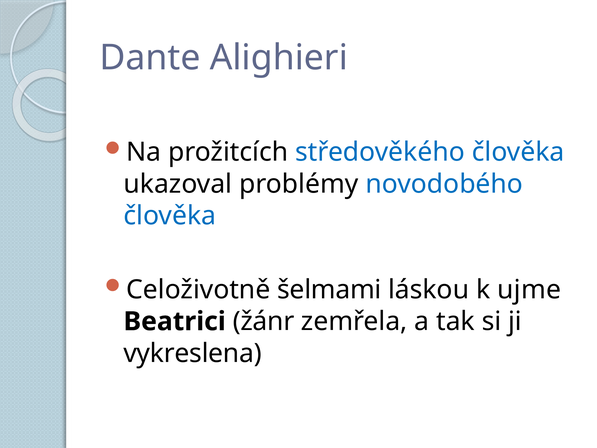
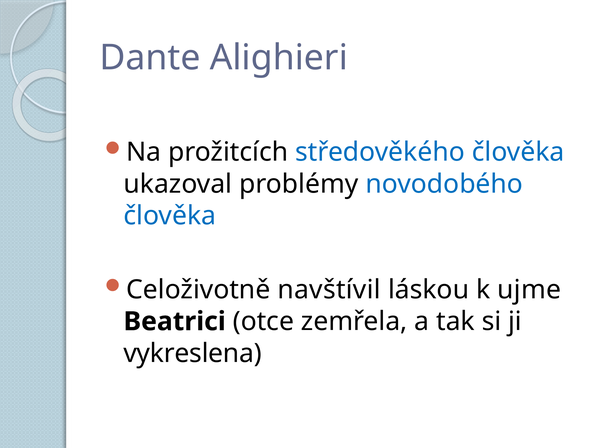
šelmami: šelmami -> navštívil
žánr: žánr -> otce
